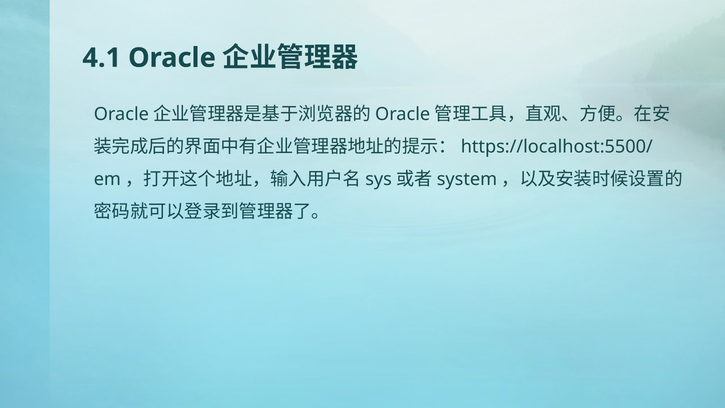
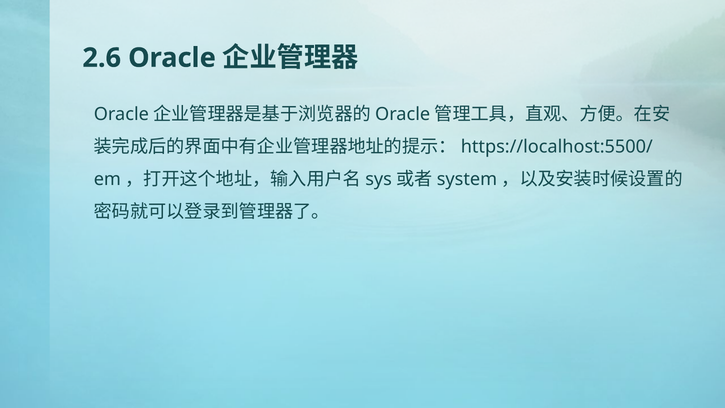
4.1: 4.1 -> 2.6
